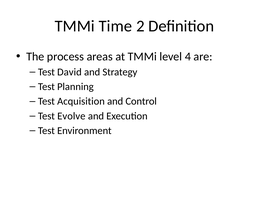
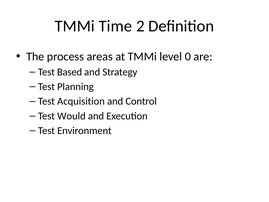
4: 4 -> 0
David: David -> Based
Evolve: Evolve -> Would
